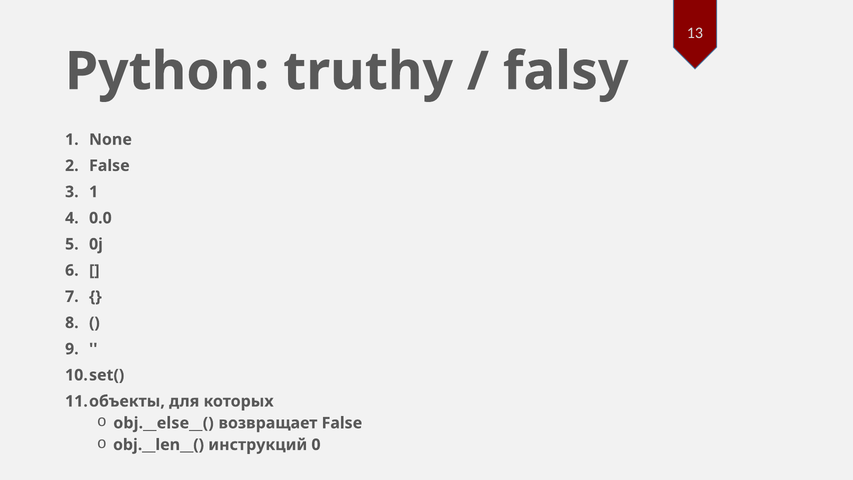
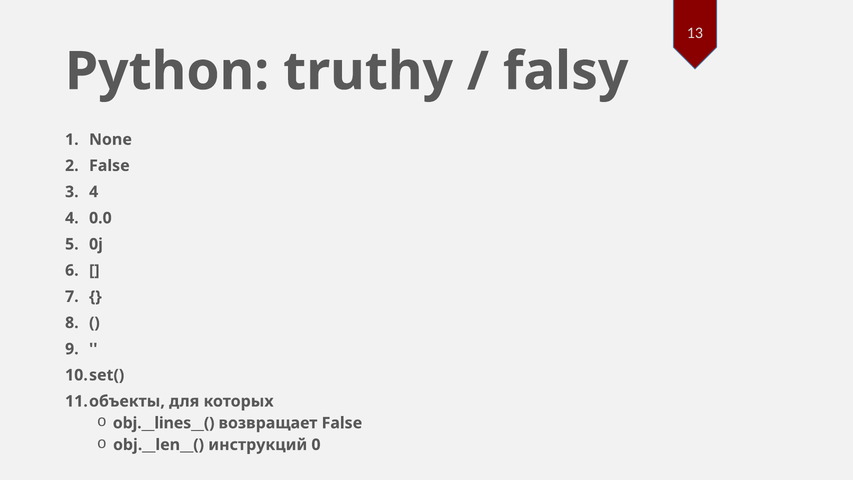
1 at (94, 192): 1 -> 4
obj.__else__(: obj.__else__( -> obj.__lines__(
